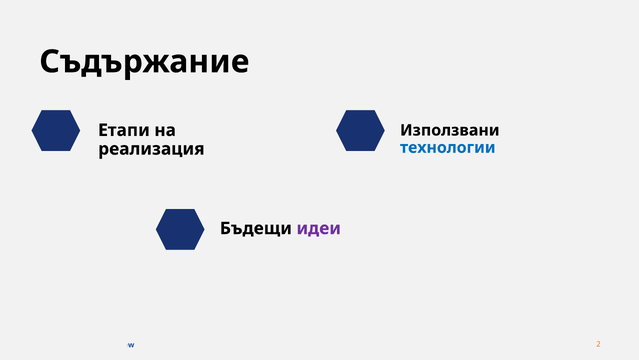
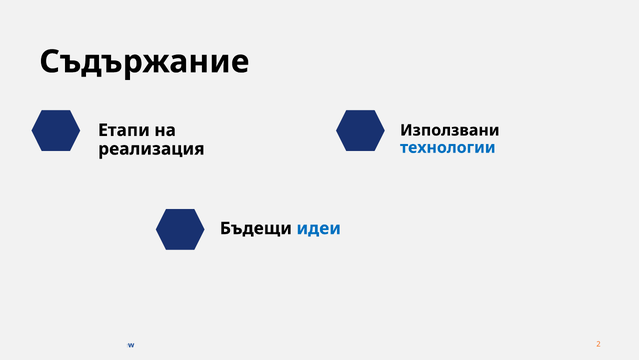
идеи colour: purple -> blue
